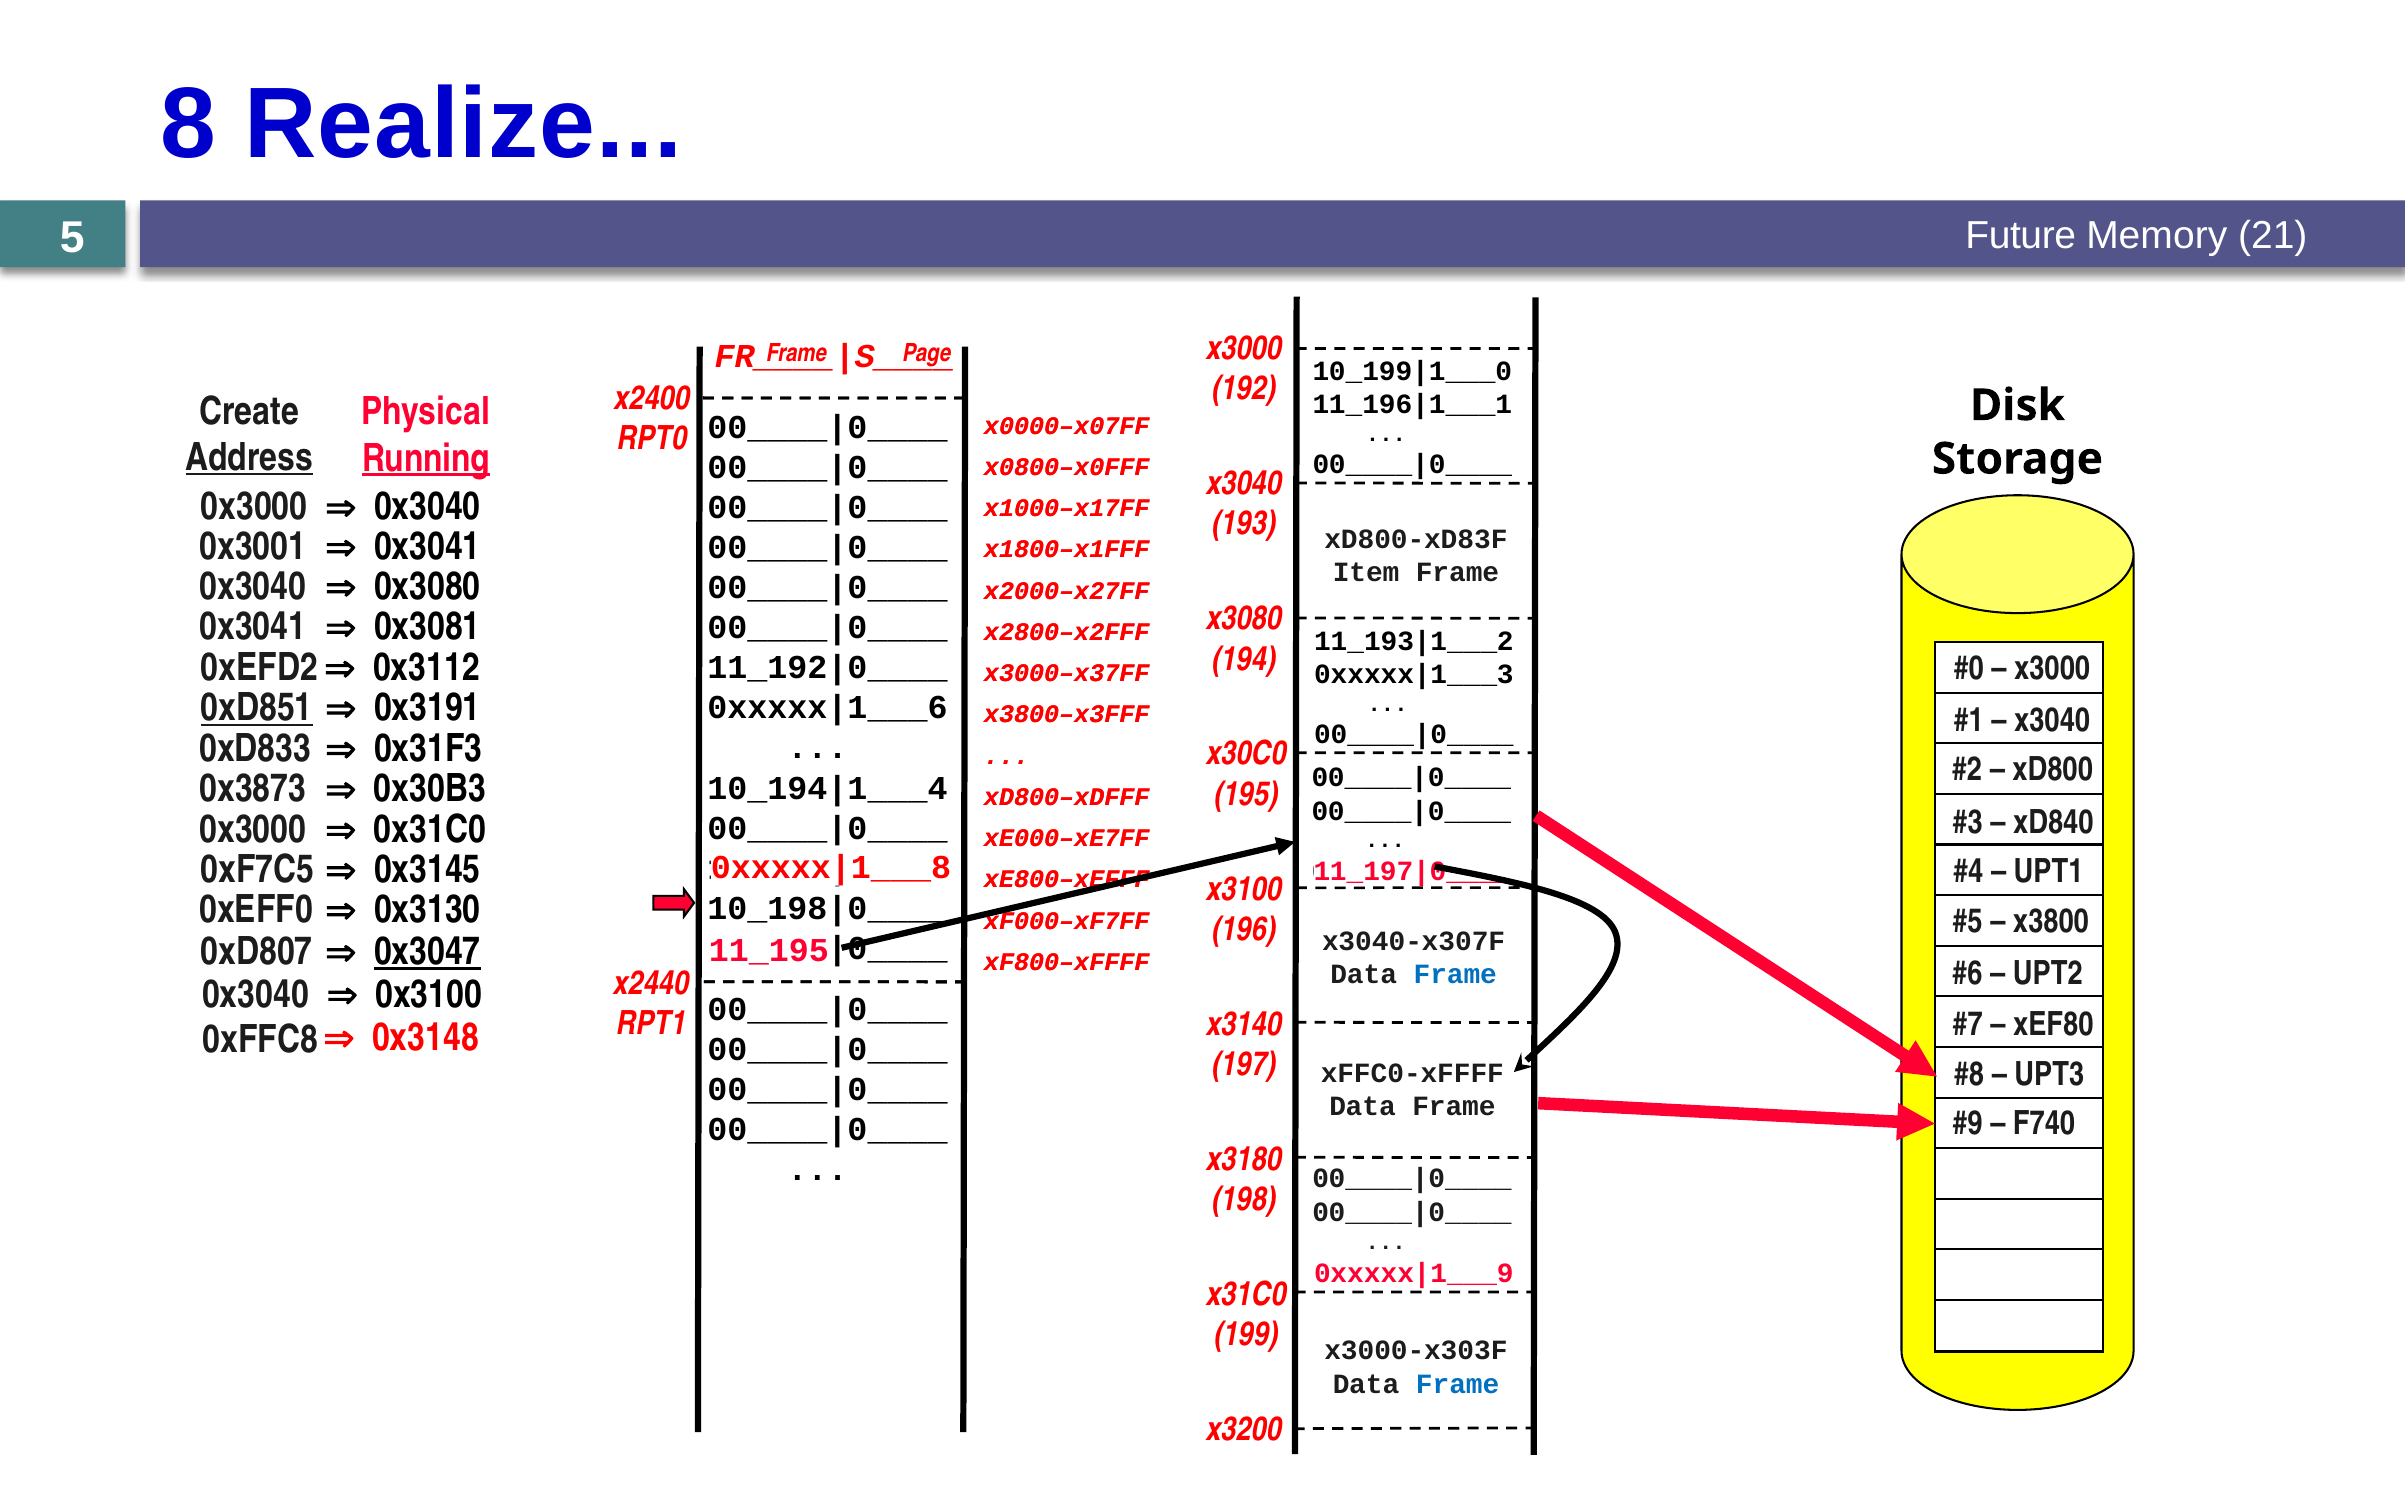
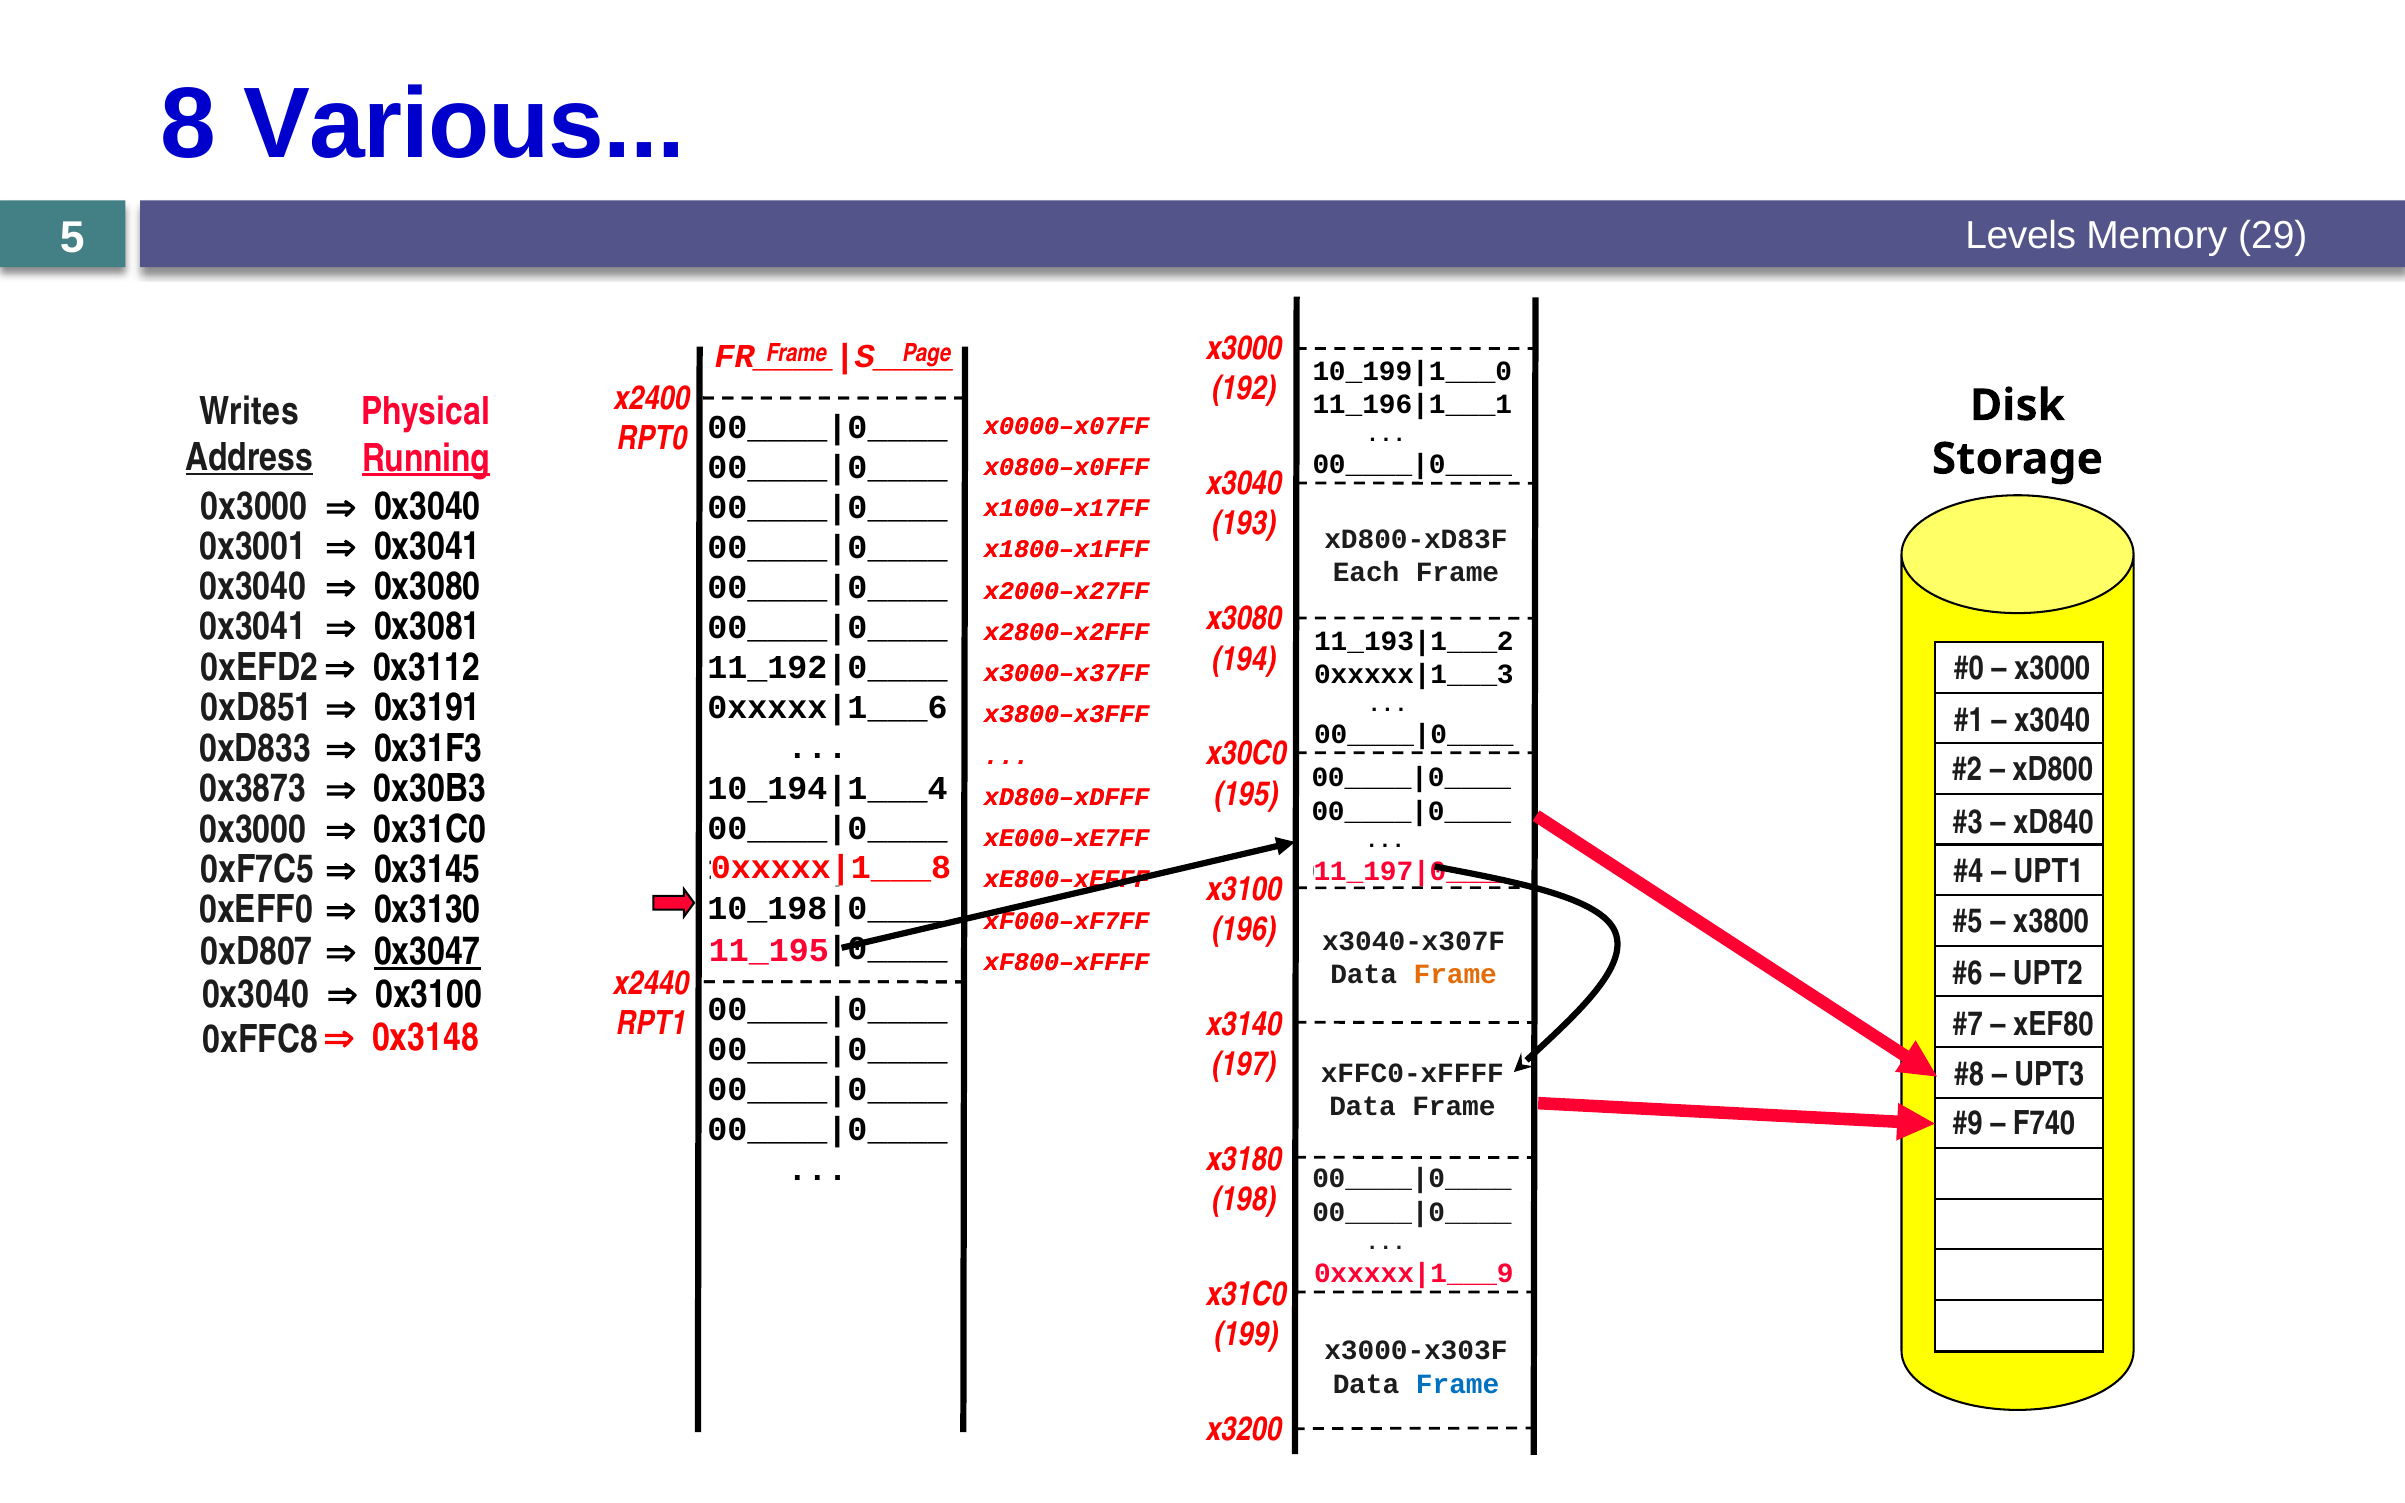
Realize: Realize -> Various
Future: Future -> Levels
21: 21 -> 29
Create: Create -> Writes
Item: Item -> Each
0xD851 underline: present -> none
Frame at (1455, 975) colour: blue -> orange
